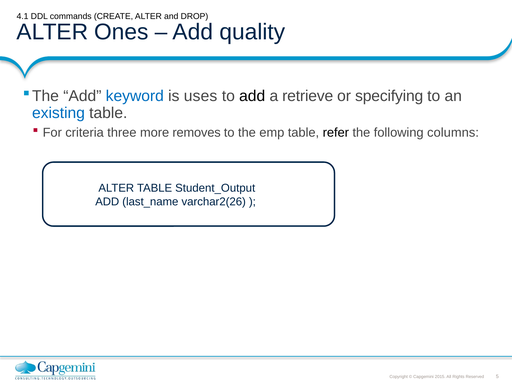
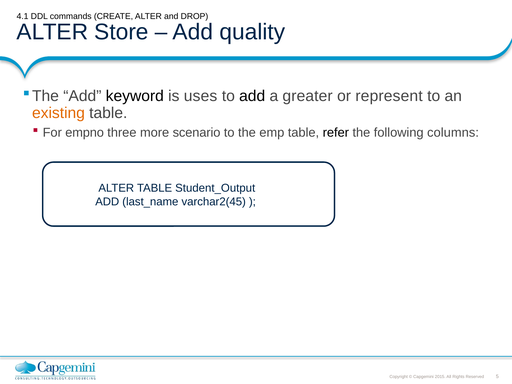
Ones: Ones -> Store
keyword colour: blue -> black
retrieve: retrieve -> greater
specifying: specifying -> represent
existing colour: blue -> orange
criteria: criteria -> empno
removes: removes -> scenario
varchar2(26: varchar2(26 -> varchar2(45
